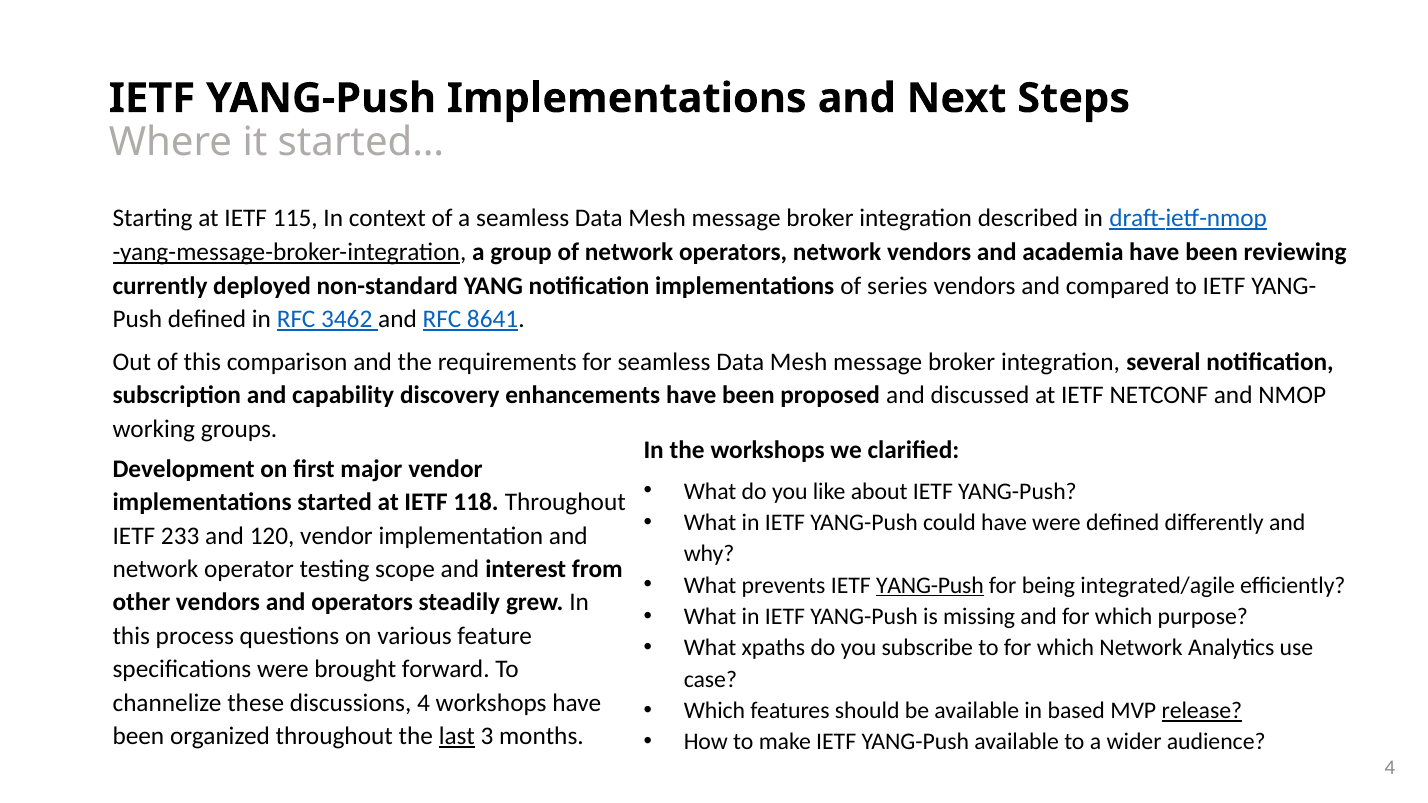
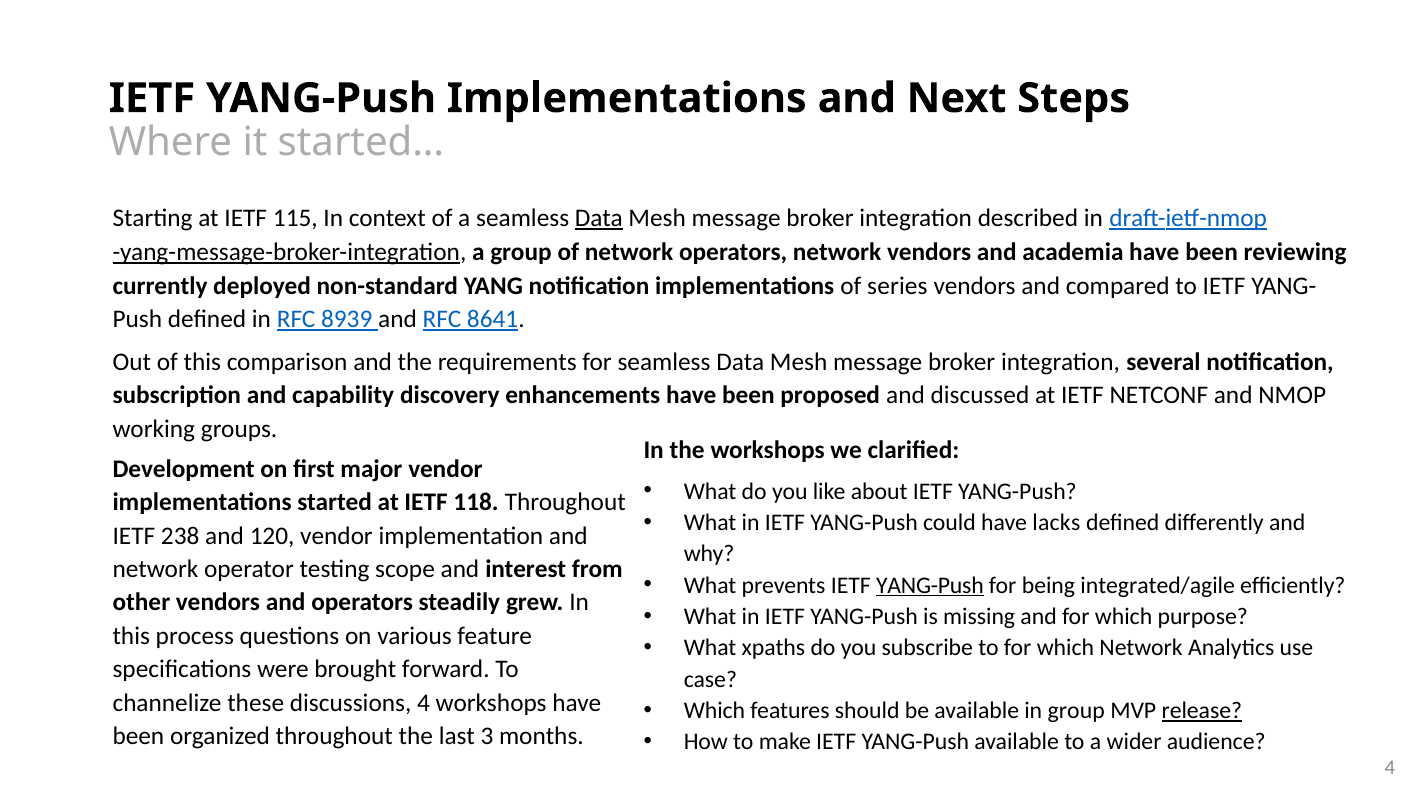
Data at (599, 218) underline: none -> present
3462: 3462 -> 8939
have were: were -> lacks
233: 233 -> 238
in based: based -> group
last underline: present -> none
